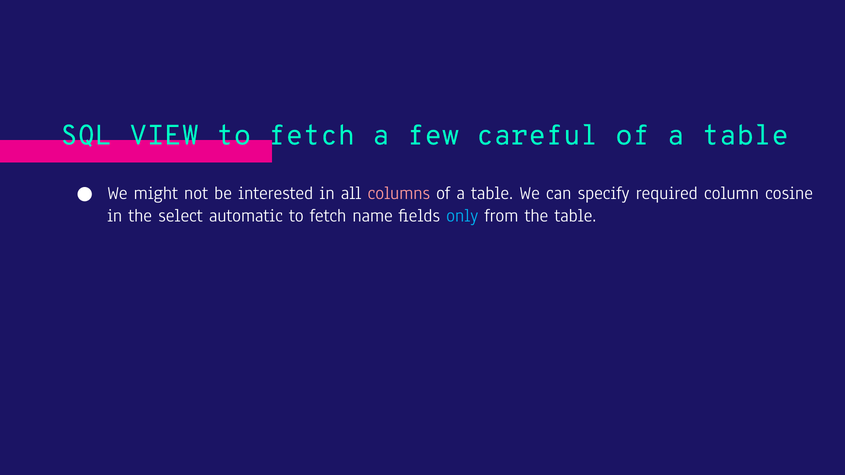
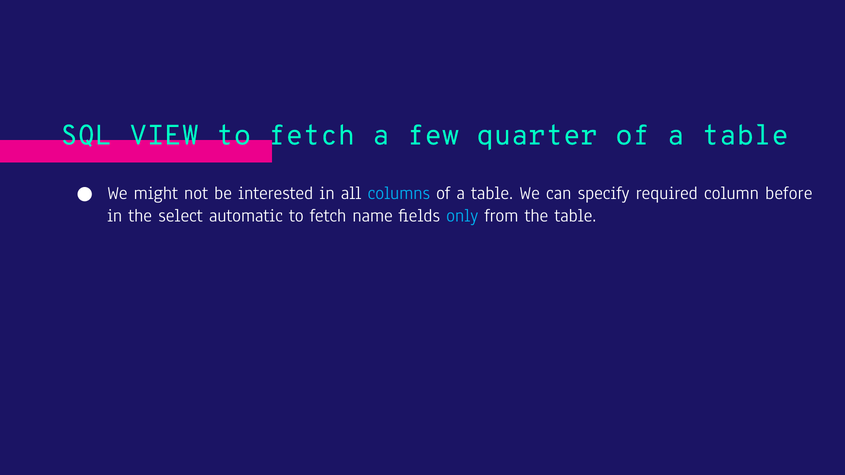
careful: careful -> quarter
columns colour: pink -> light blue
cosine: cosine -> before
